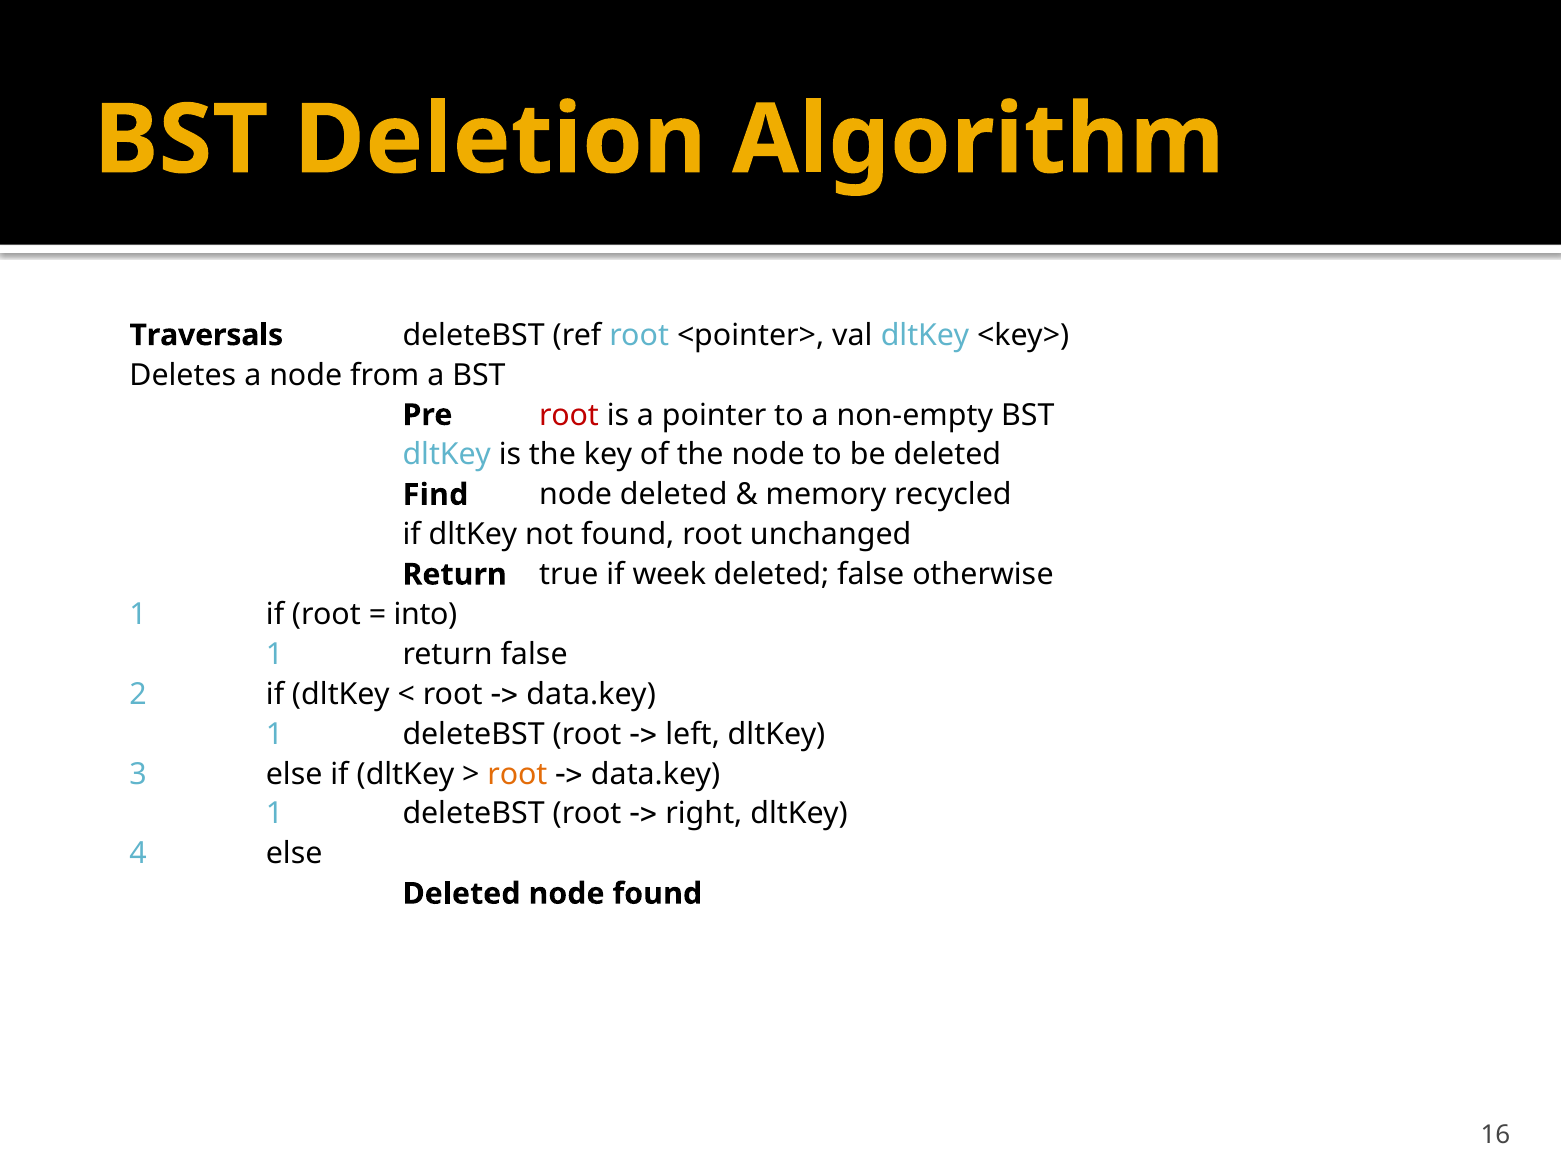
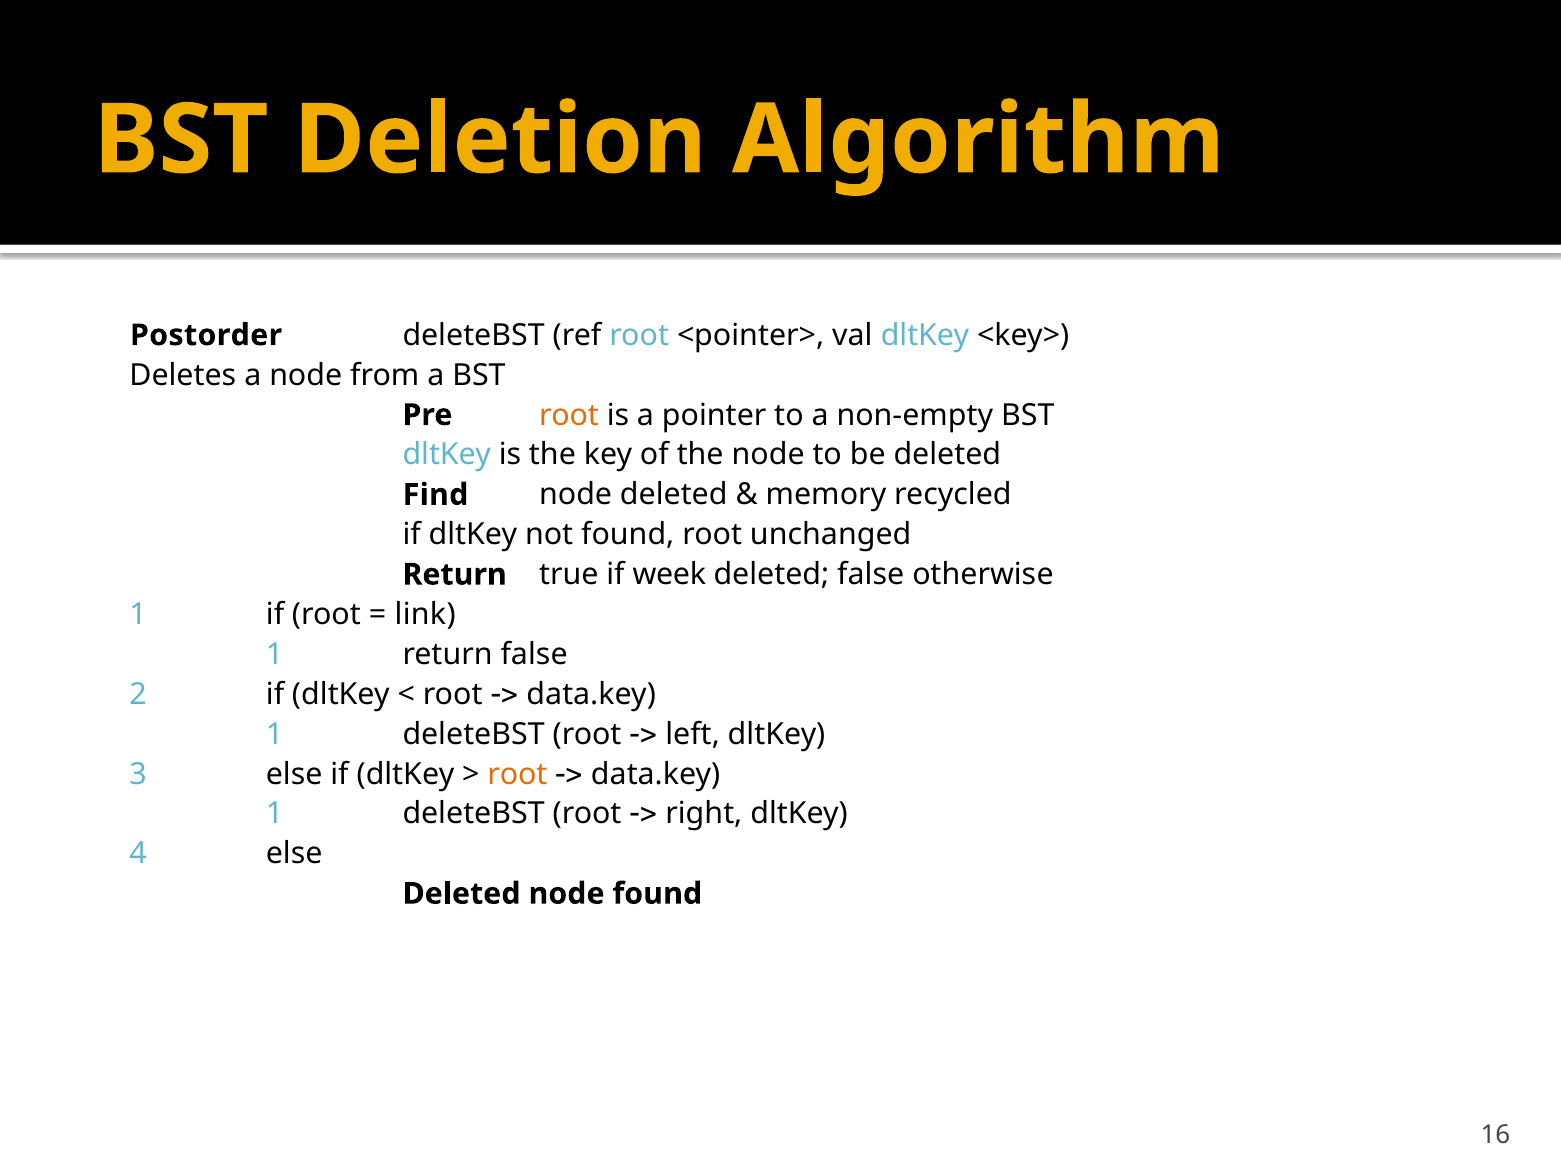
Traversals: Traversals -> Postorder
root at (569, 415) colour: red -> orange
into: into -> link
